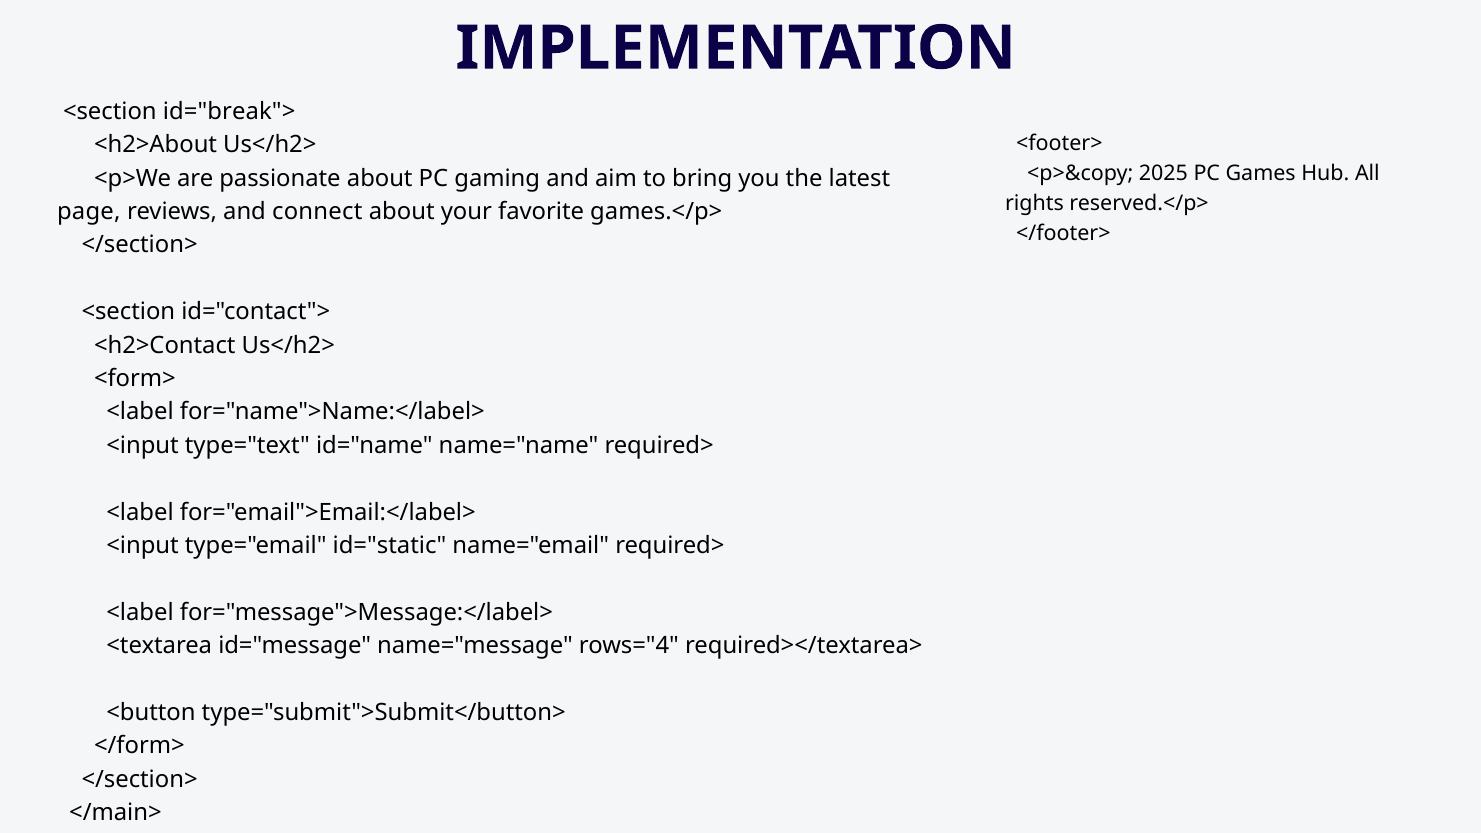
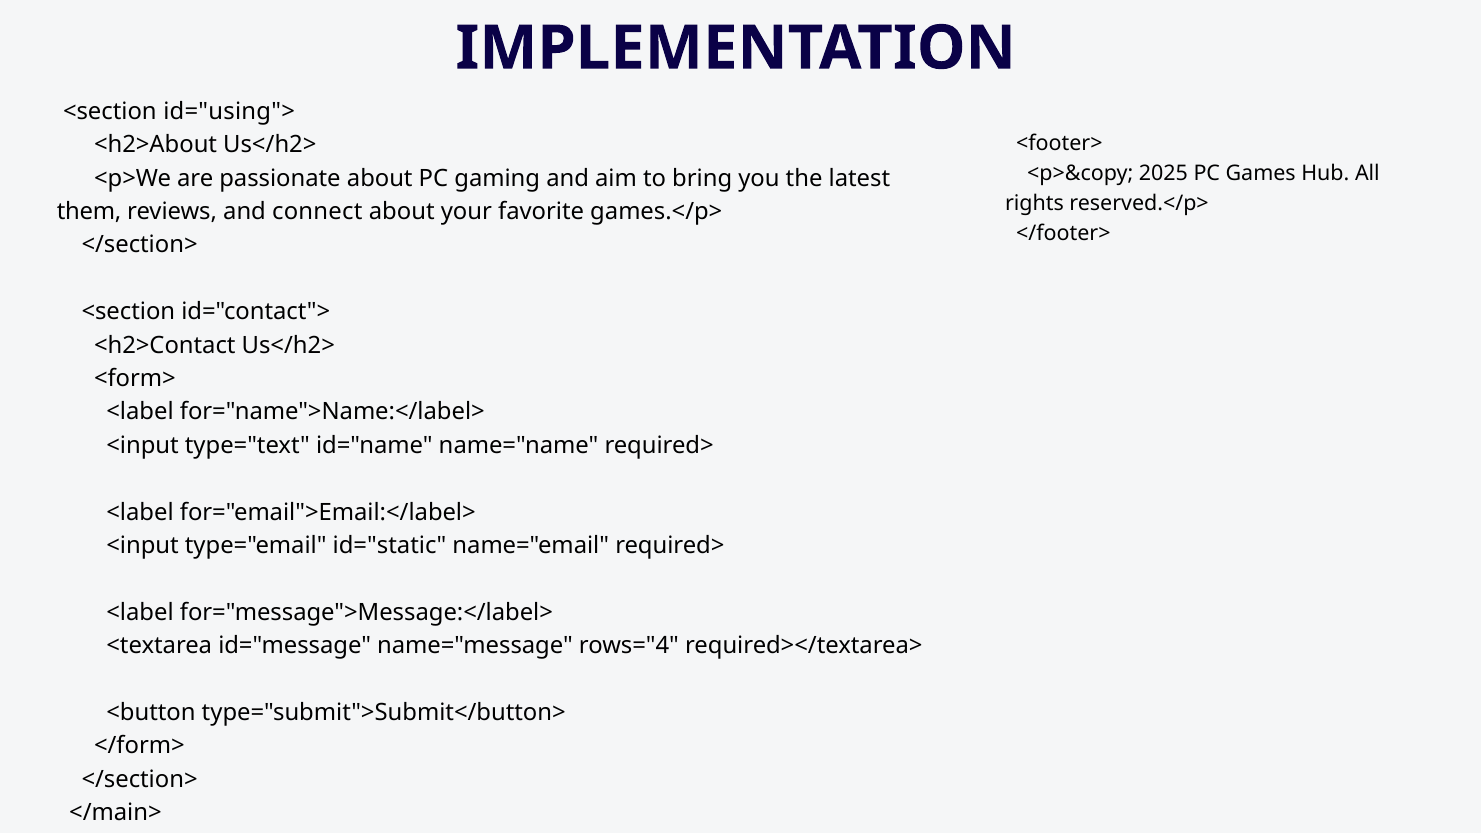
id="break">: id="break"> -> id="using">
page: page -> them
